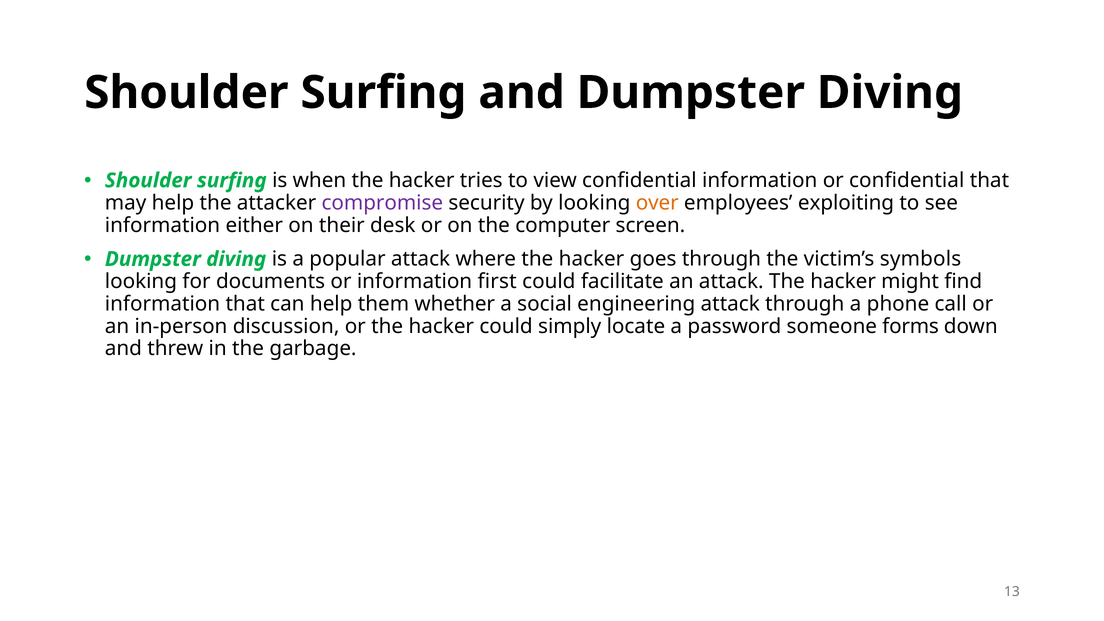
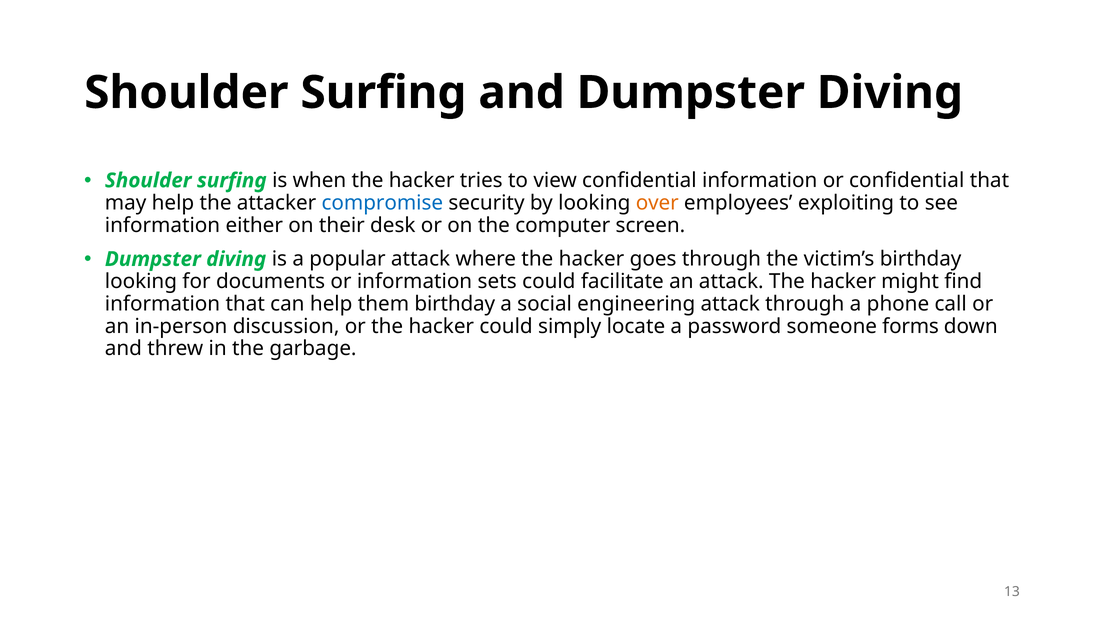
compromise colour: purple -> blue
victim’s symbols: symbols -> birthday
first: first -> sets
them whether: whether -> birthday
